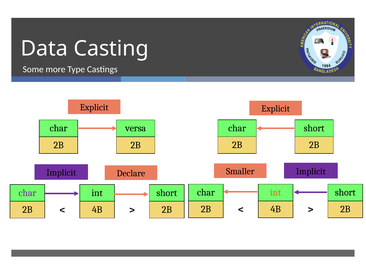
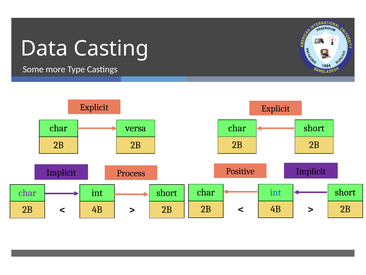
Smaller: Smaller -> Positive
Declare: Declare -> Process
int at (276, 192) colour: orange -> blue
